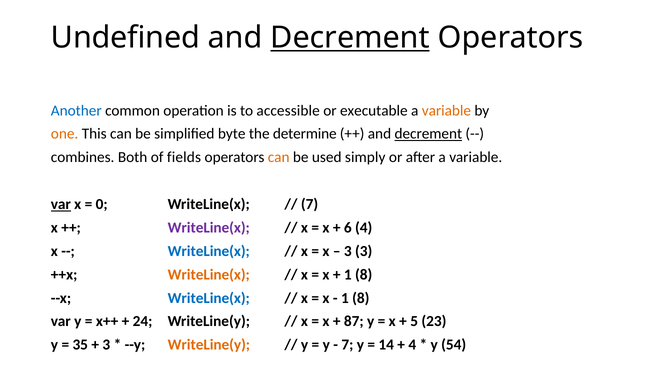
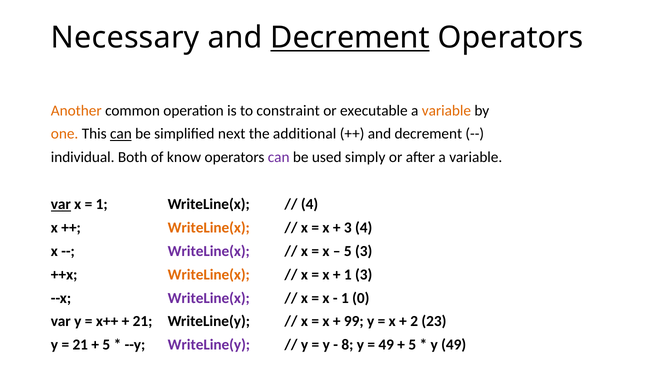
Undefined: Undefined -> Necessary
Another colour: blue -> orange
accessible: accessible -> constraint
can at (121, 134) underline: none -> present
byte: byte -> next
determine: determine -> additional
decrement at (428, 134) underline: present -> none
combines: combines -> individual
fields: fields -> know
can at (279, 157) colour: orange -> purple
0 at (102, 204): 0 -> 1
7 at (310, 204): 7 -> 4
WriteLine(x at (209, 228) colour: purple -> orange
6 at (348, 228): 6 -> 3
WriteLine(x at (209, 251) colour: blue -> purple
3 at (348, 251): 3 -> 5
8 at (364, 275): 8 -> 3
WriteLine(x at (209, 298) colour: blue -> purple
8 at (361, 298): 8 -> 0
24 at (143, 322): 24 -> 21
87: 87 -> 99
5: 5 -> 2
35 at (80, 345): 35 -> 21
3 at (106, 345): 3 -> 5
WriteLine(y at (209, 345) colour: orange -> purple
7 at (347, 345): 7 -> 8
14 at (386, 345): 14 -> 49
4 at (412, 345): 4 -> 5
y 54: 54 -> 49
